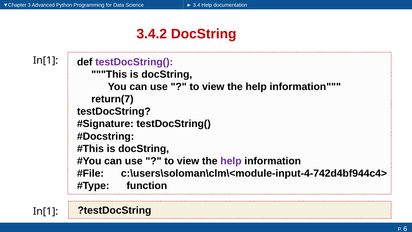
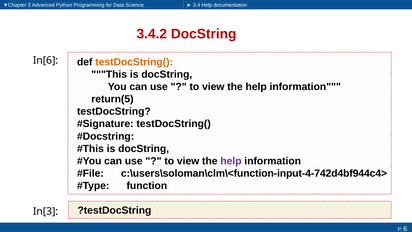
In[1 at (46, 60): In[1 -> In[6
testDocString( at (134, 62) colour: purple -> orange
return(7: return(7 -> return(5
c:\users\soloman\clm\<module-input-4-742d4bf944c4>: c:\users\soloman\clm\<module-input-4-742d4bf944c4> -> c:\users\soloman\clm\<function-input-4-742d4bf944c4>
In[1 at (46, 211): In[1 -> In[3
